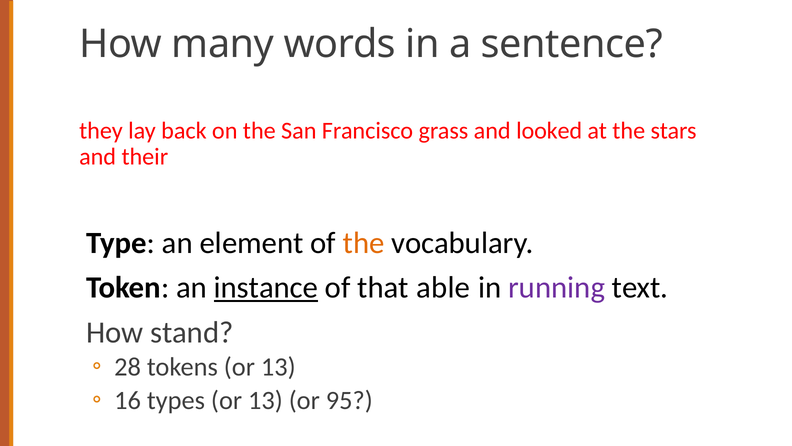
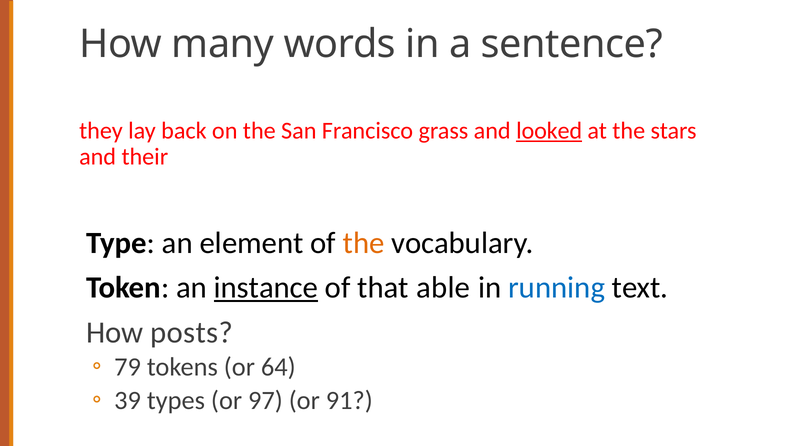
looked underline: none -> present
running colour: purple -> blue
stand: stand -> posts
28: 28 -> 79
tokens or 13: 13 -> 64
16: 16 -> 39
types or 13: 13 -> 97
95: 95 -> 91
